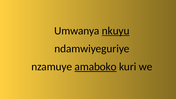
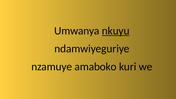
amaboko underline: present -> none
